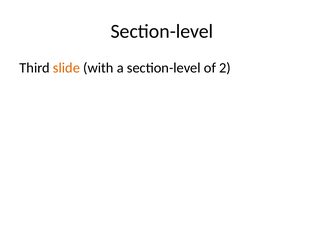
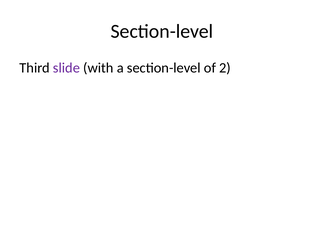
slide colour: orange -> purple
